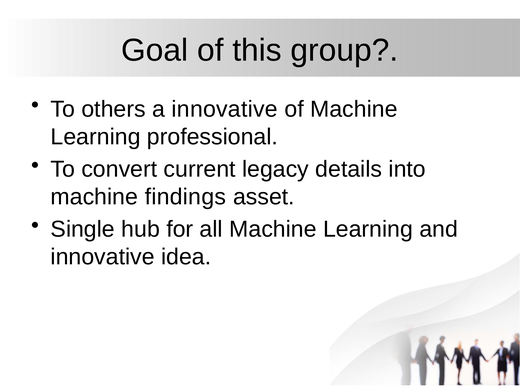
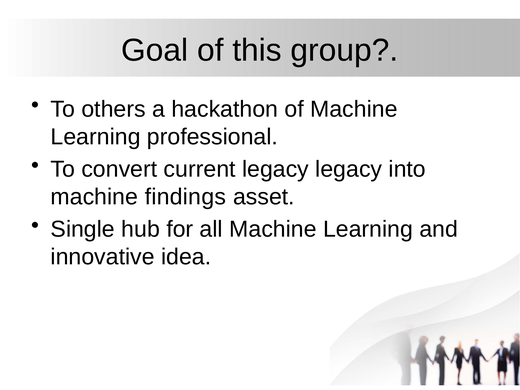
a innovative: innovative -> hackathon
legacy details: details -> legacy
